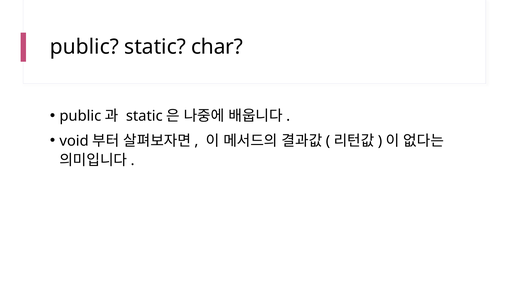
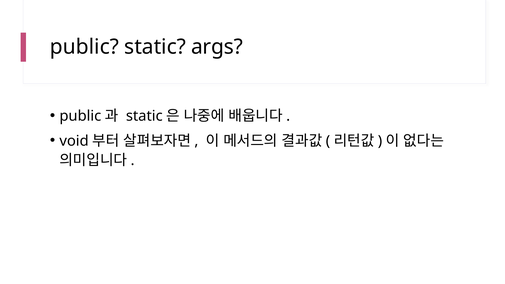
char: char -> args
